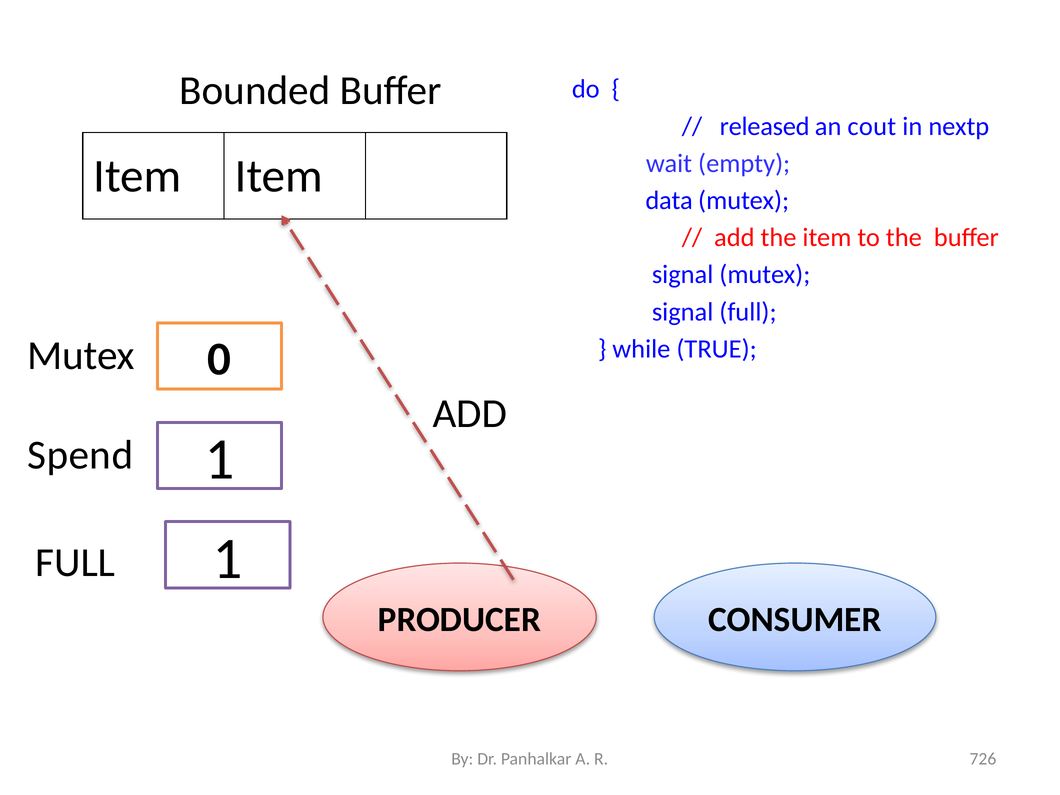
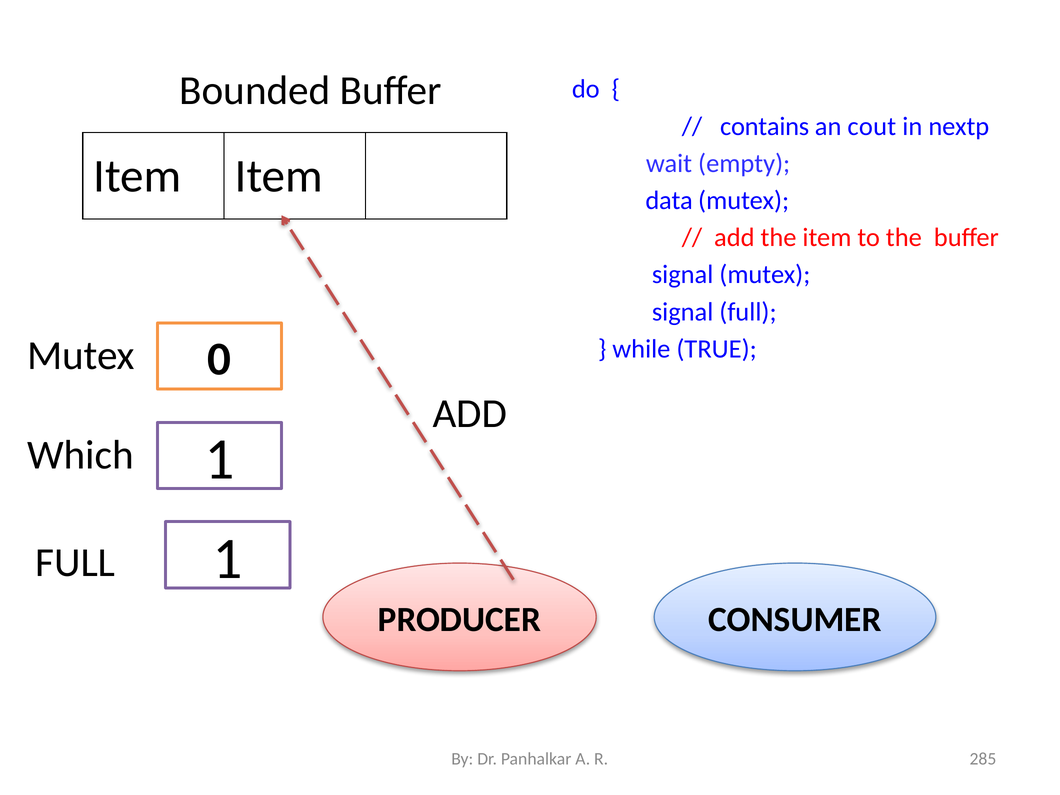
released: released -> contains
Spend: Spend -> Which
726: 726 -> 285
